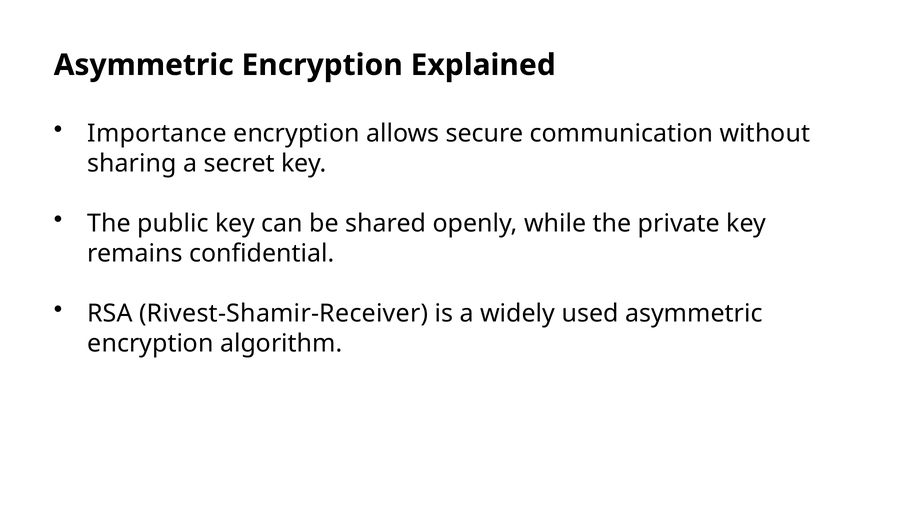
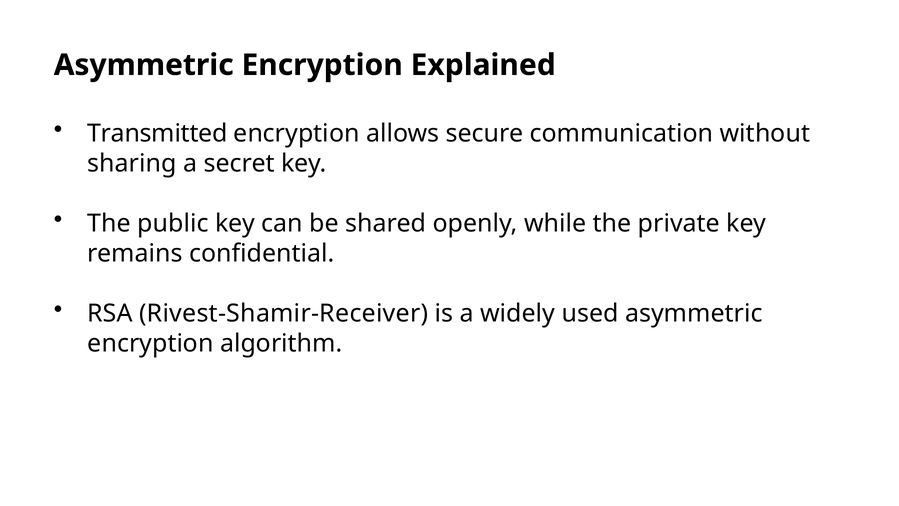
Importance: Importance -> Transmitted
